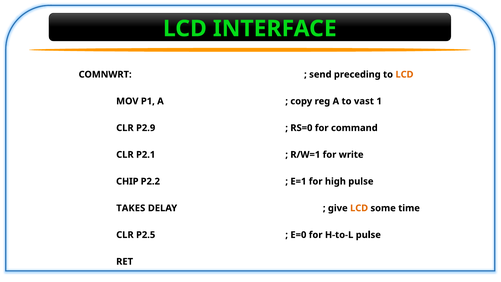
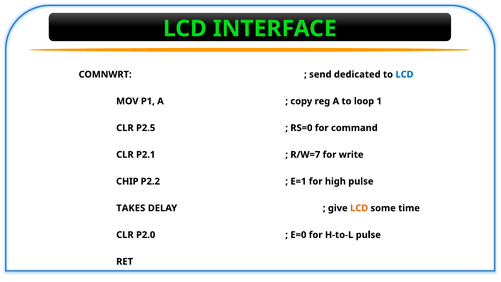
preceding: preceding -> dedicated
LCD at (404, 74) colour: orange -> blue
vast: vast -> loop
P2.9: P2.9 -> P2.5
R/W=1: R/W=1 -> R/W=7
P2.5: P2.5 -> P2.0
